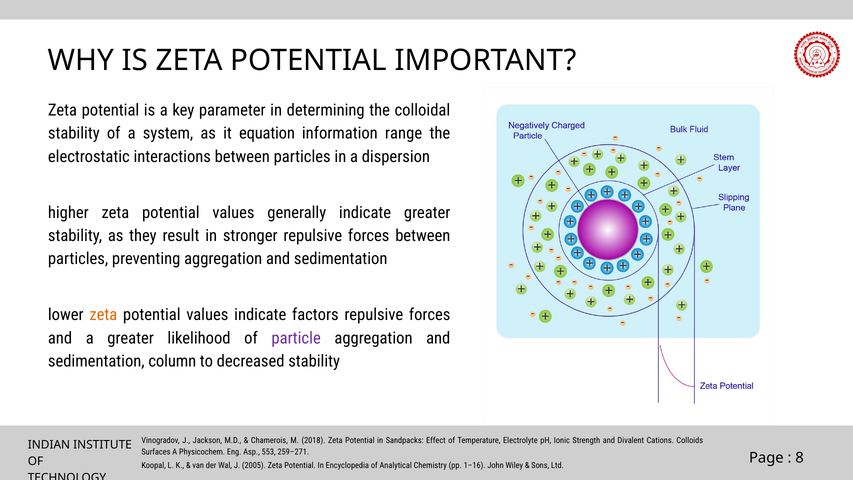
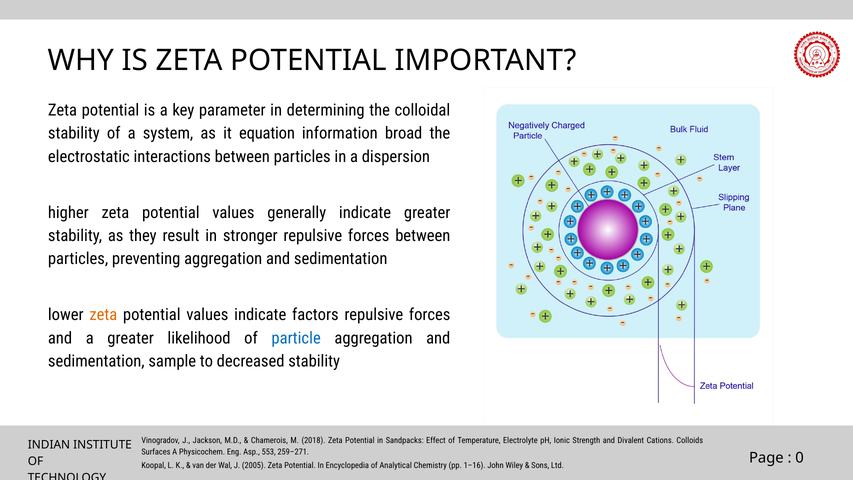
range: range -> broad
particle colour: purple -> blue
column: column -> sample
8: 8 -> 0
